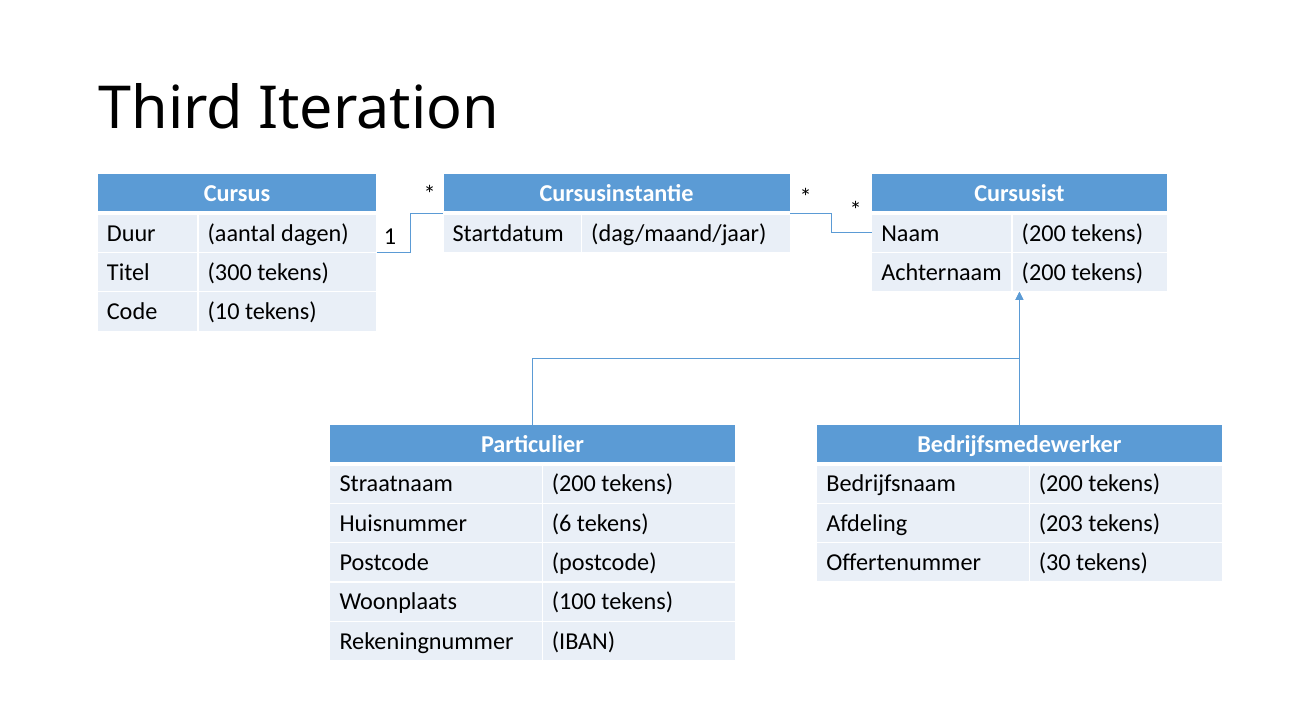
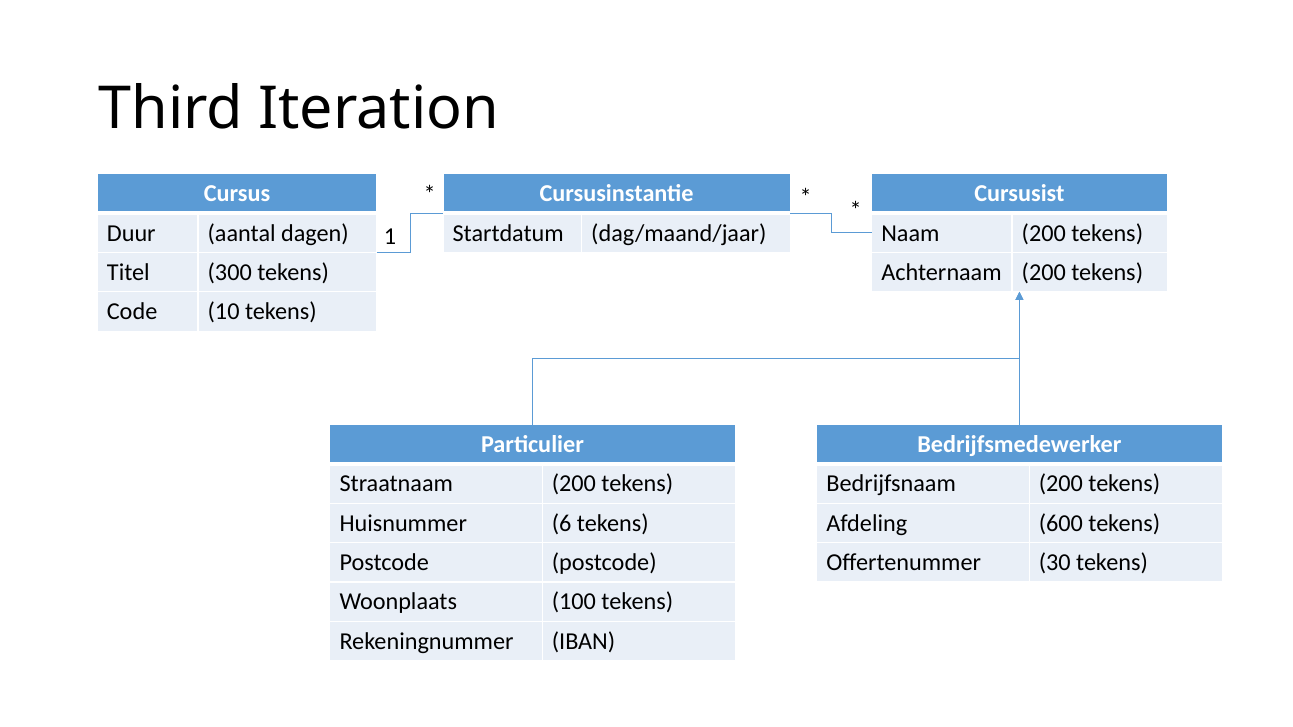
203: 203 -> 600
